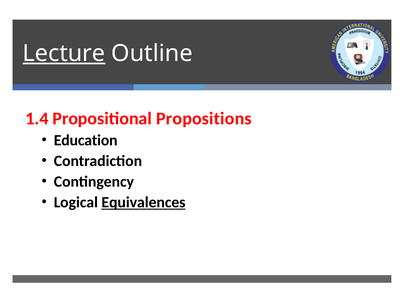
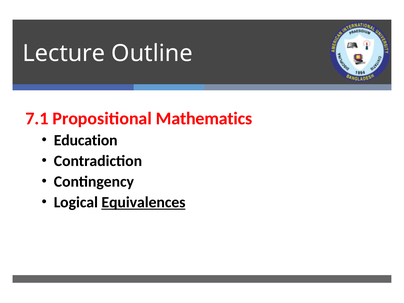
Lecture underline: present -> none
1.4: 1.4 -> 7.1
Propositions: Propositions -> Mathematics
